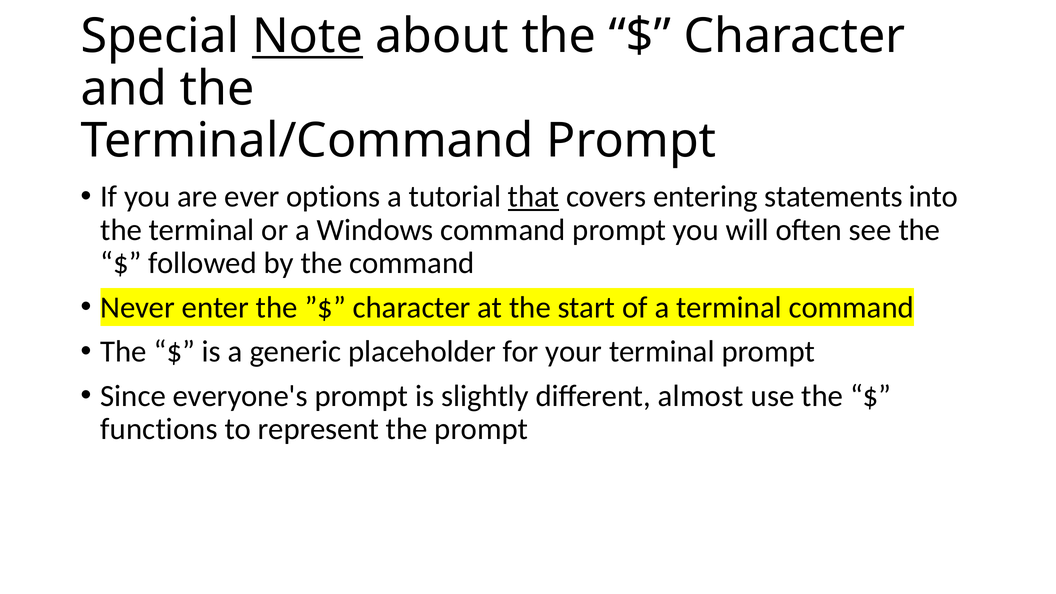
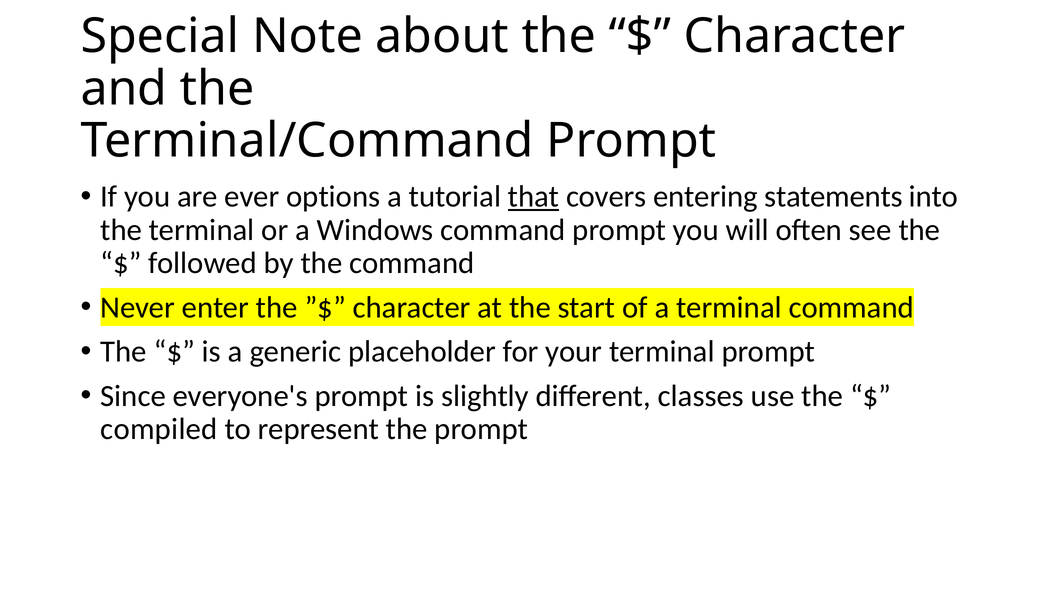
Note underline: present -> none
almost: almost -> classes
functions: functions -> compiled
